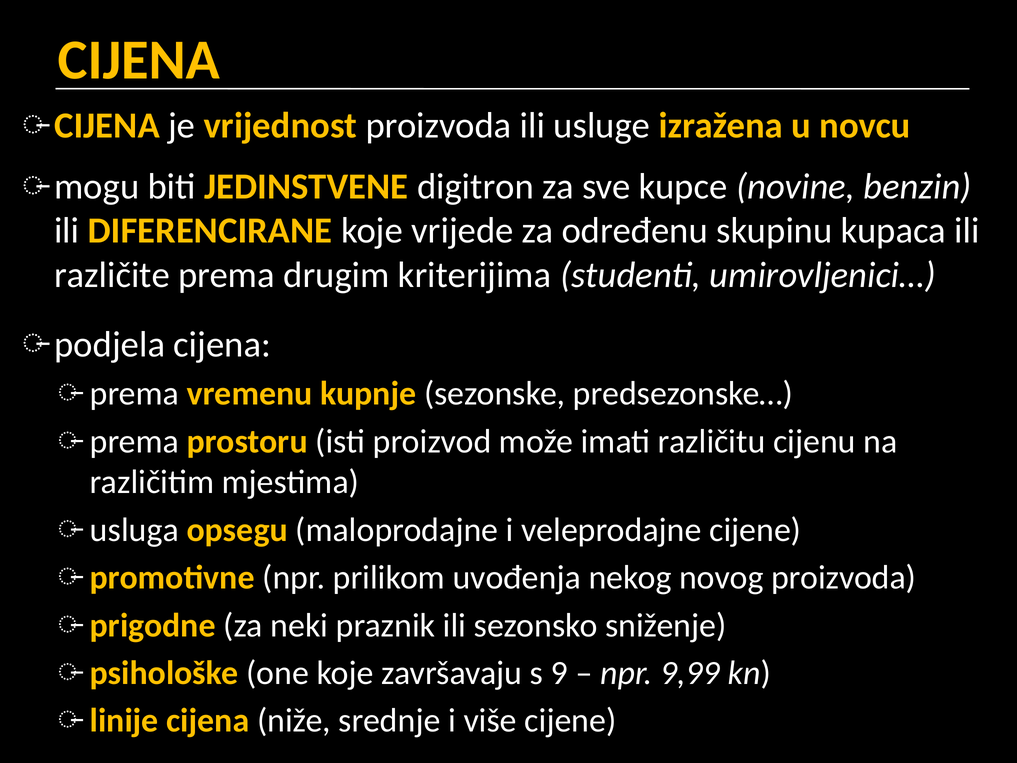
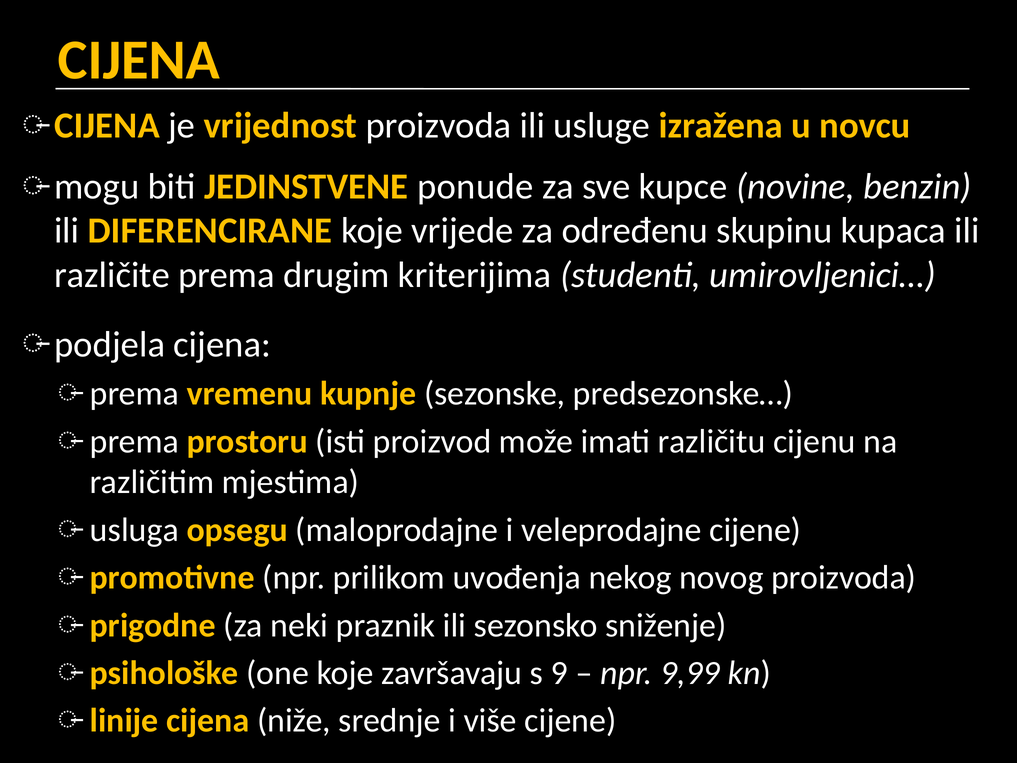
digitron: digitron -> ponude
